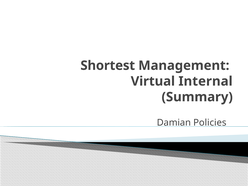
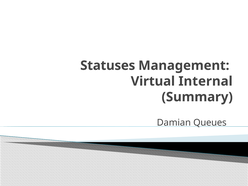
Shortest: Shortest -> Statuses
Policies: Policies -> Queues
